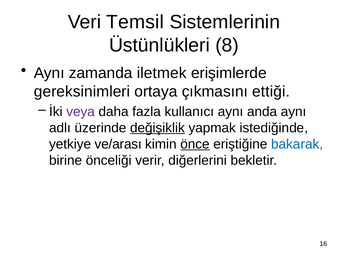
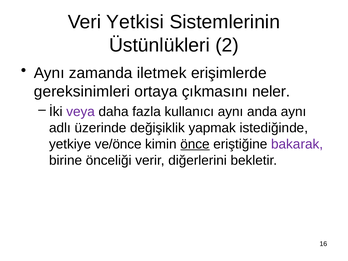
Temsil: Temsil -> Yetkisi
8: 8 -> 2
ettiği: ettiği -> neler
değişiklik underline: present -> none
ve/arası: ve/arası -> ve/önce
bakarak colour: blue -> purple
